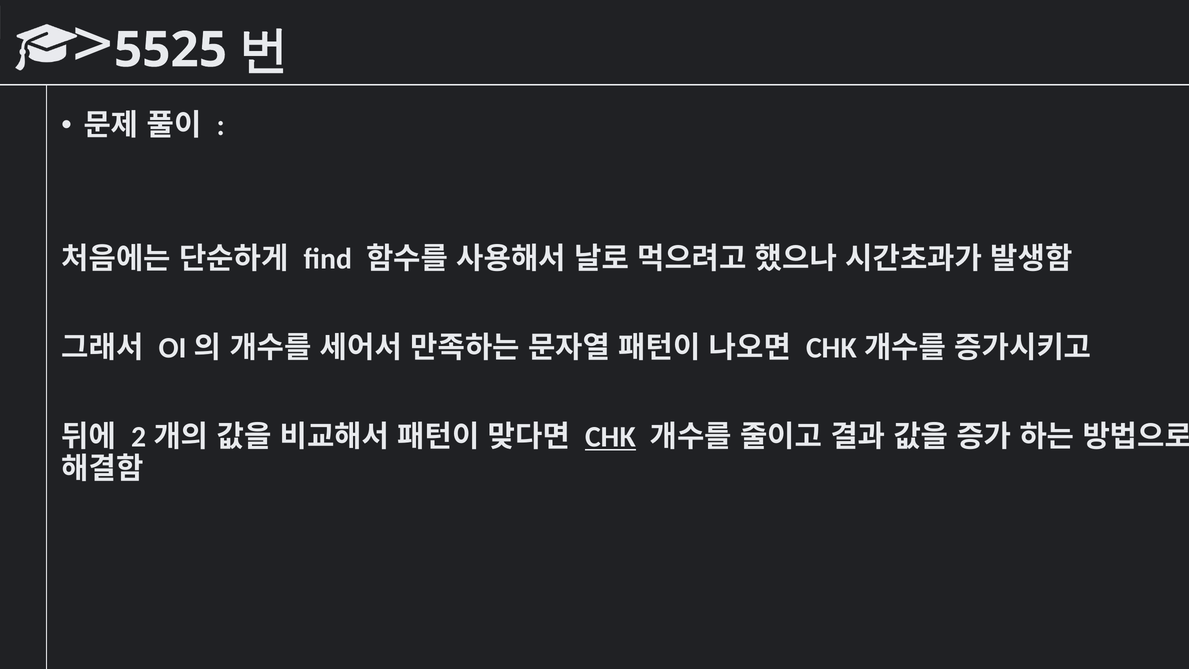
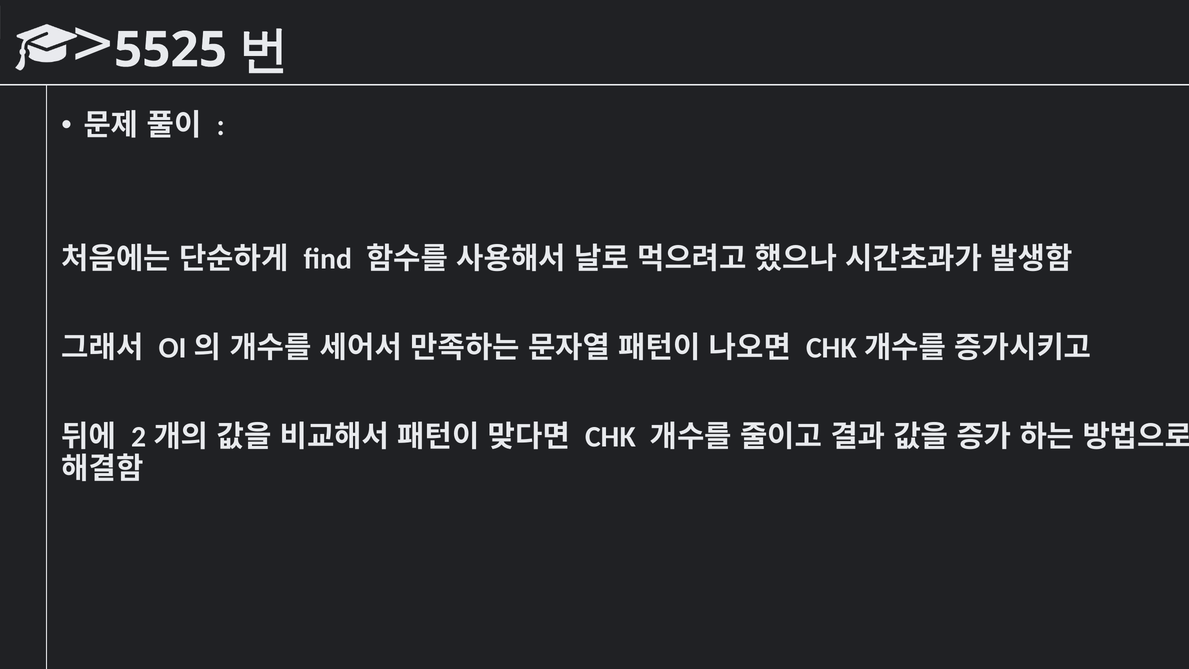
CHK underline: present -> none
